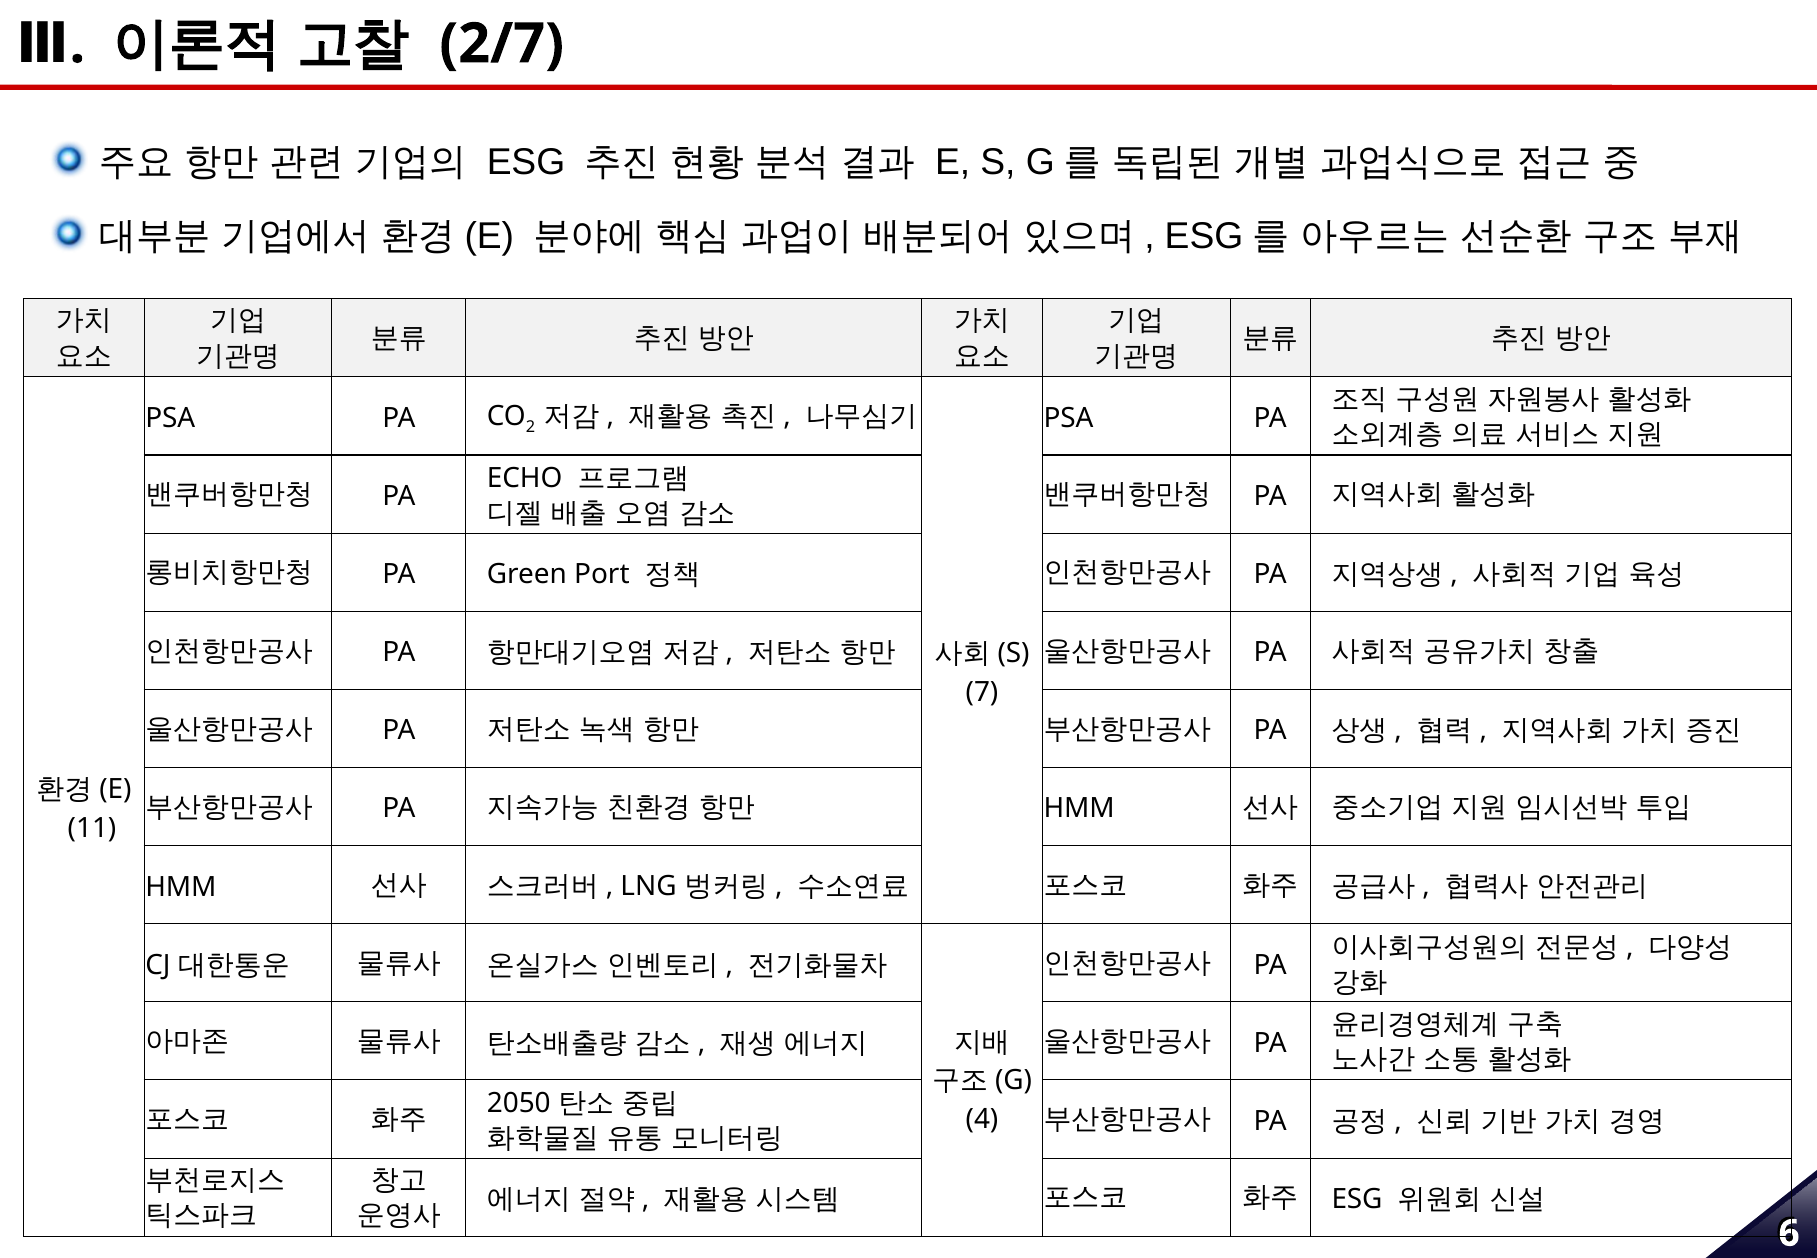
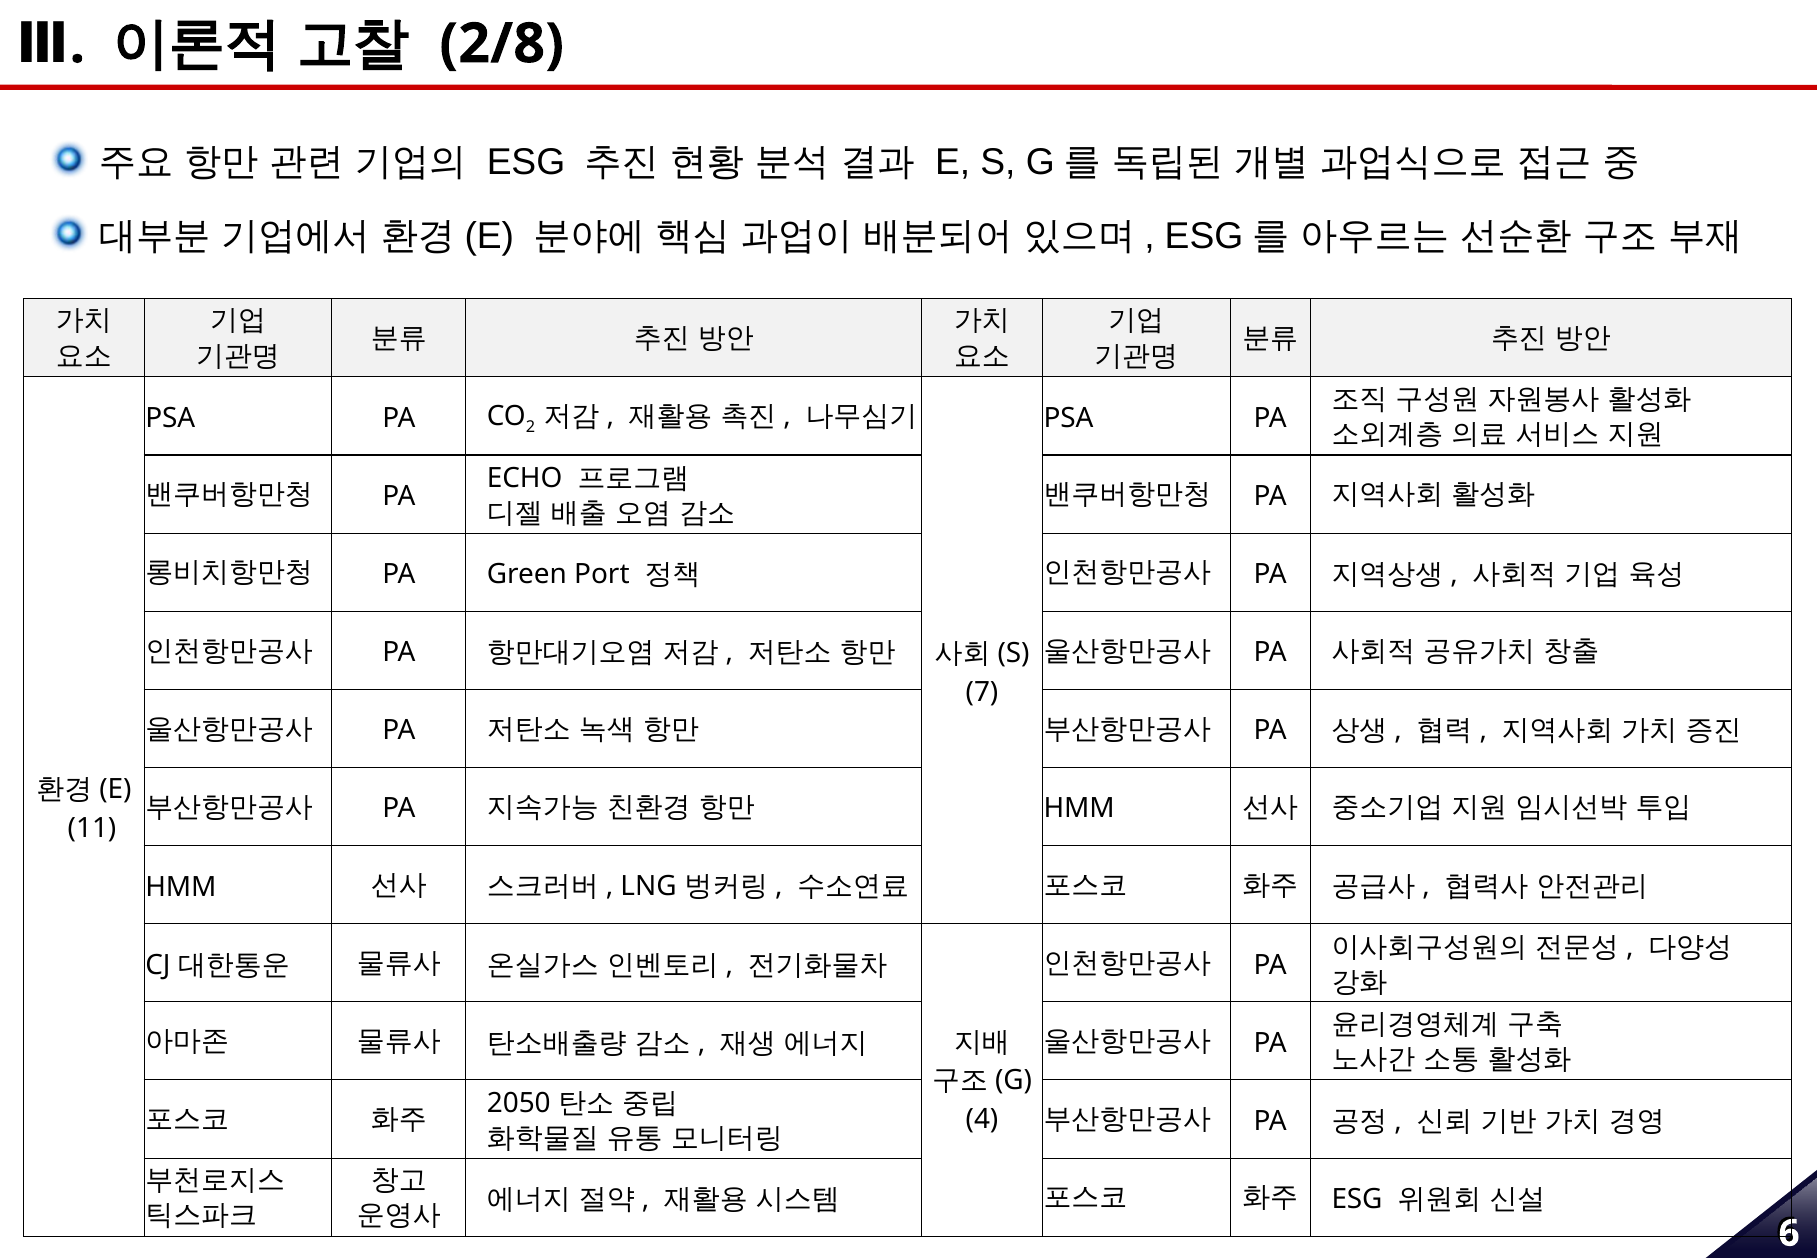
2/7: 2/7 -> 2/8
